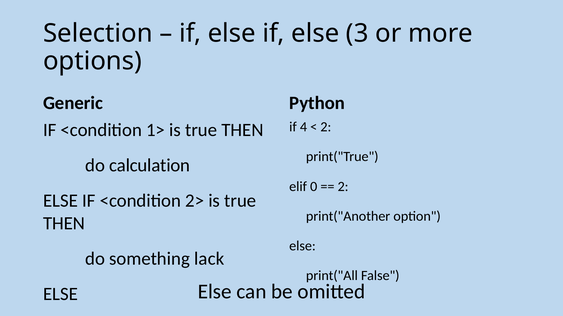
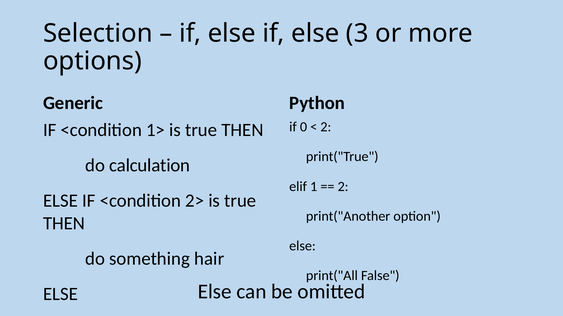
4: 4 -> 0
0: 0 -> 1
lack: lack -> hair
